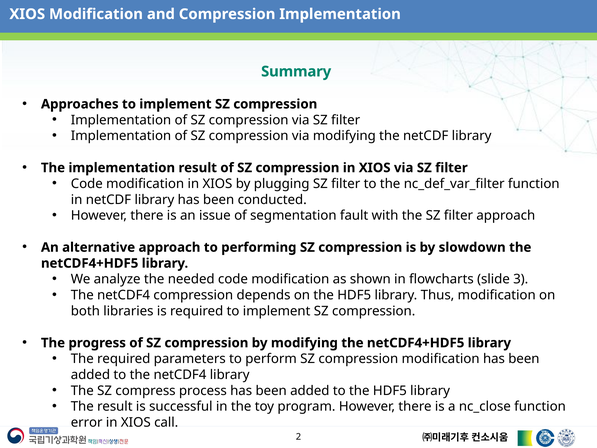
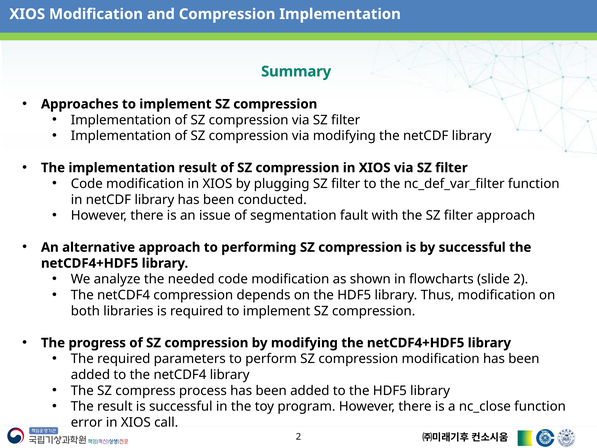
by slowdown: slowdown -> successful
slide 3: 3 -> 2
